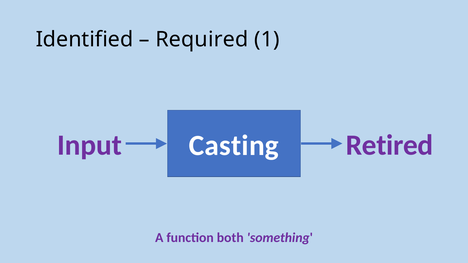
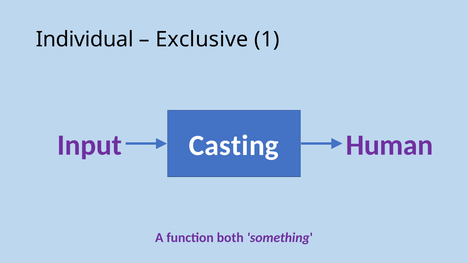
Identified: Identified -> Individual
Required: Required -> Exclusive
Retired: Retired -> Human
